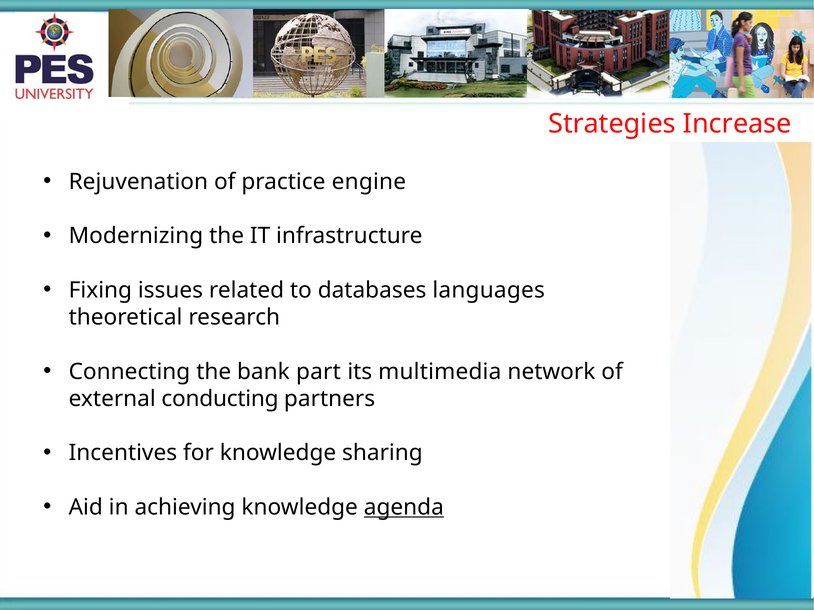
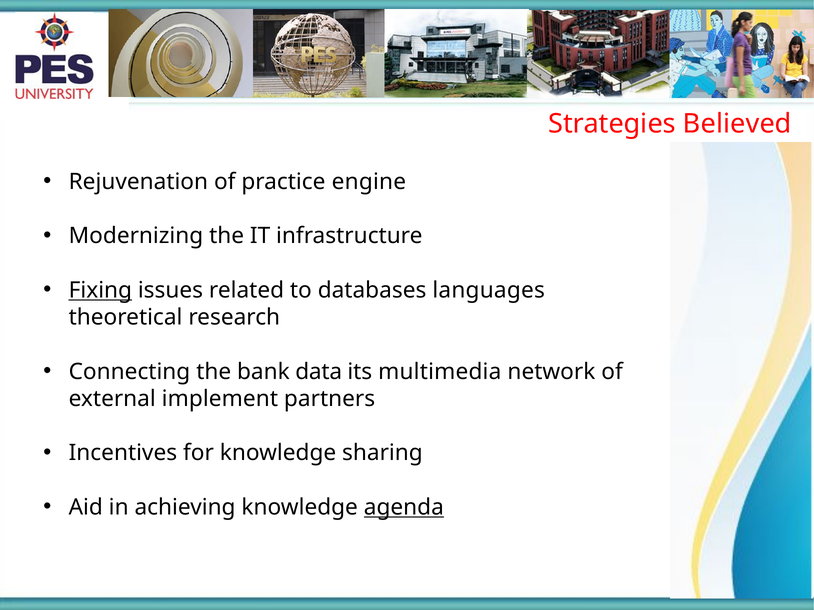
Increase: Increase -> Believed
Fixing underline: none -> present
part: part -> data
conducting: conducting -> implement
